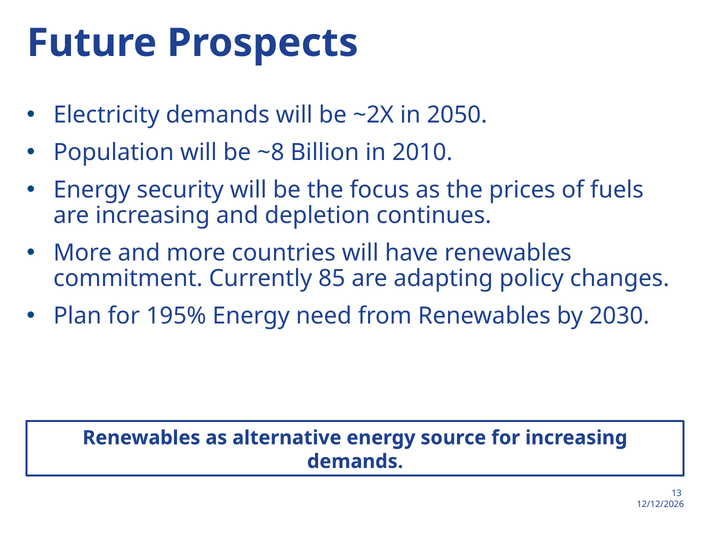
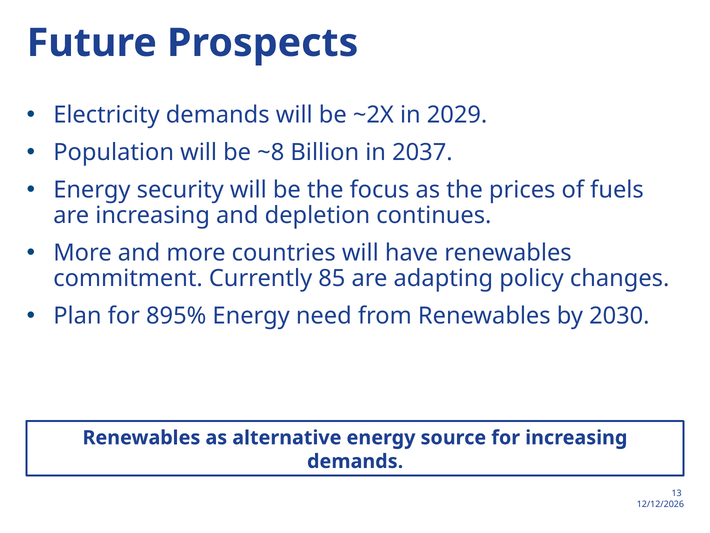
2050: 2050 -> 2029
2010: 2010 -> 2037
195%: 195% -> 895%
